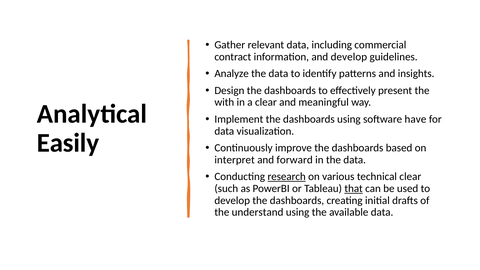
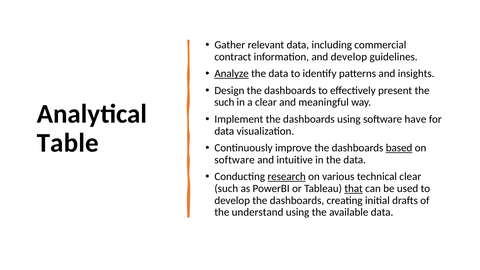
Analyze underline: none -> present
with at (224, 102): with -> such
Easily: Easily -> Table
based underline: none -> present
interpret at (235, 160): interpret -> software
forward: forward -> intuitive
